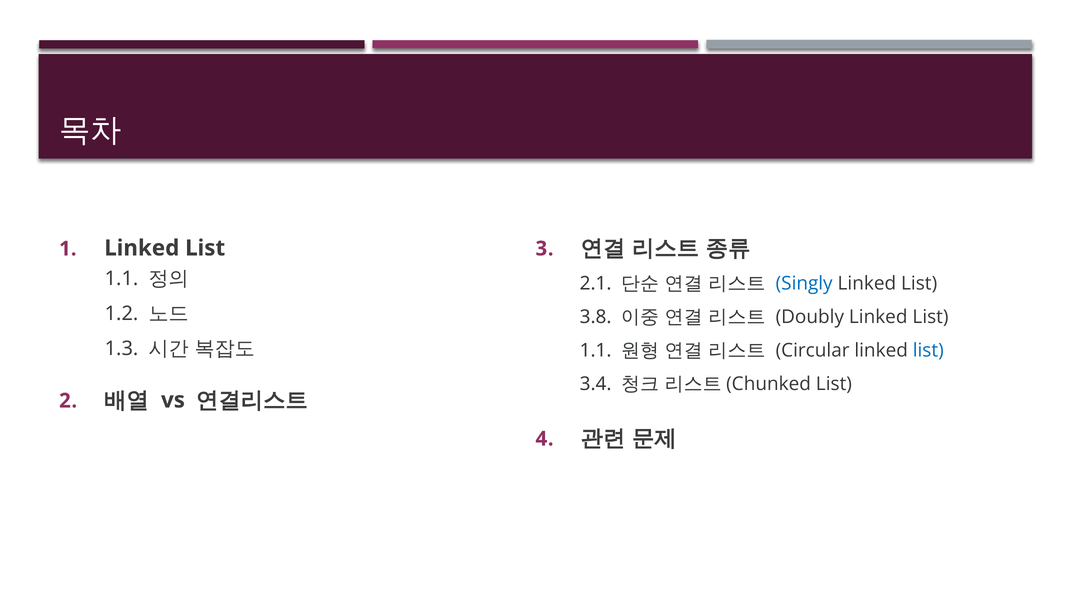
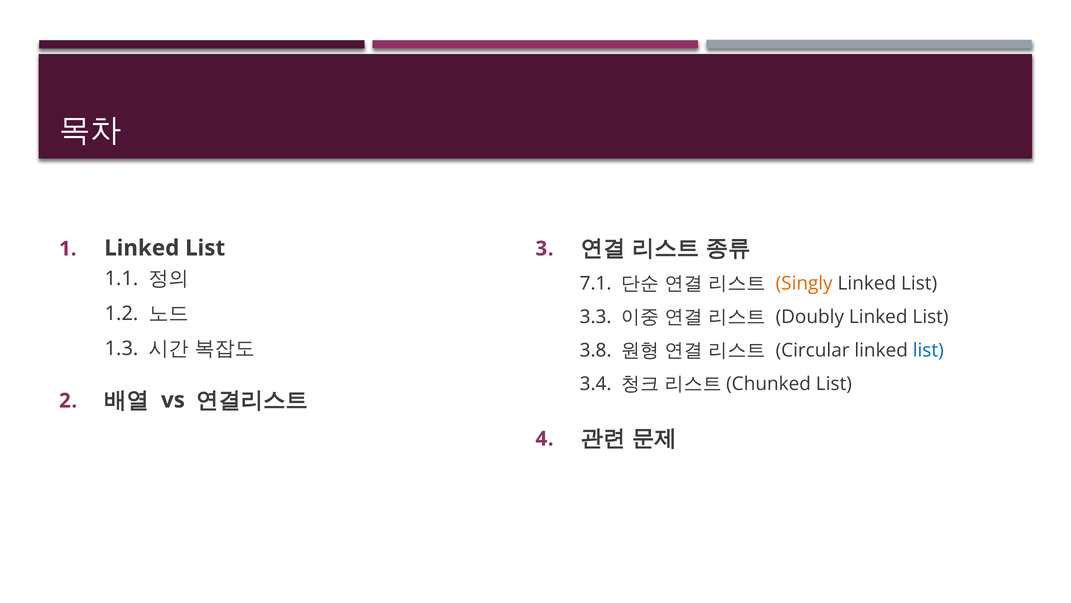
2.1: 2.1 -> 7.1
Singly colour: blue -> orange
3.8: 3.8 -> 3.3
1.1 at (596, 350): 1.1 -> 3.8
